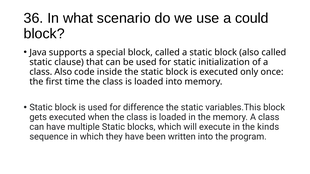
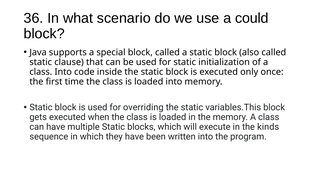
class Also: Also -> Into
difference: difference -> overriding
